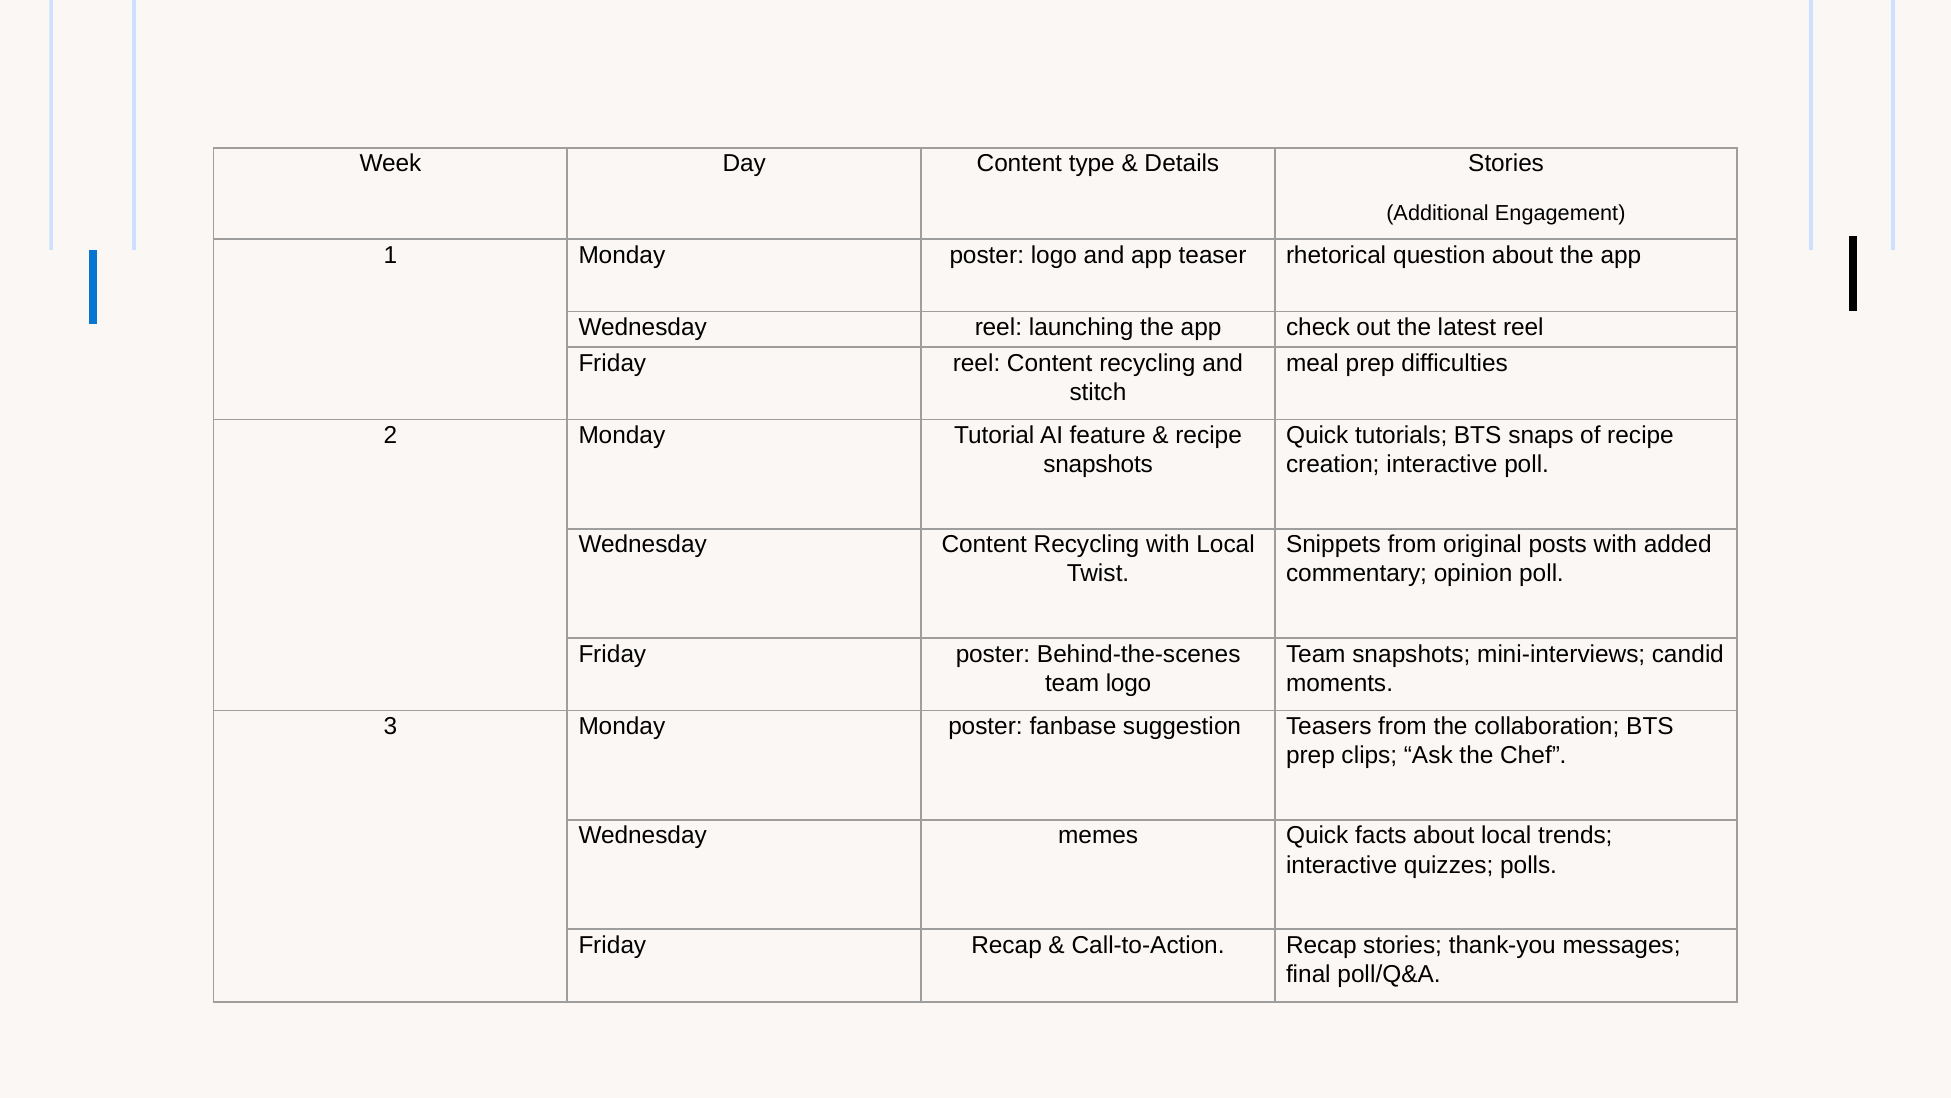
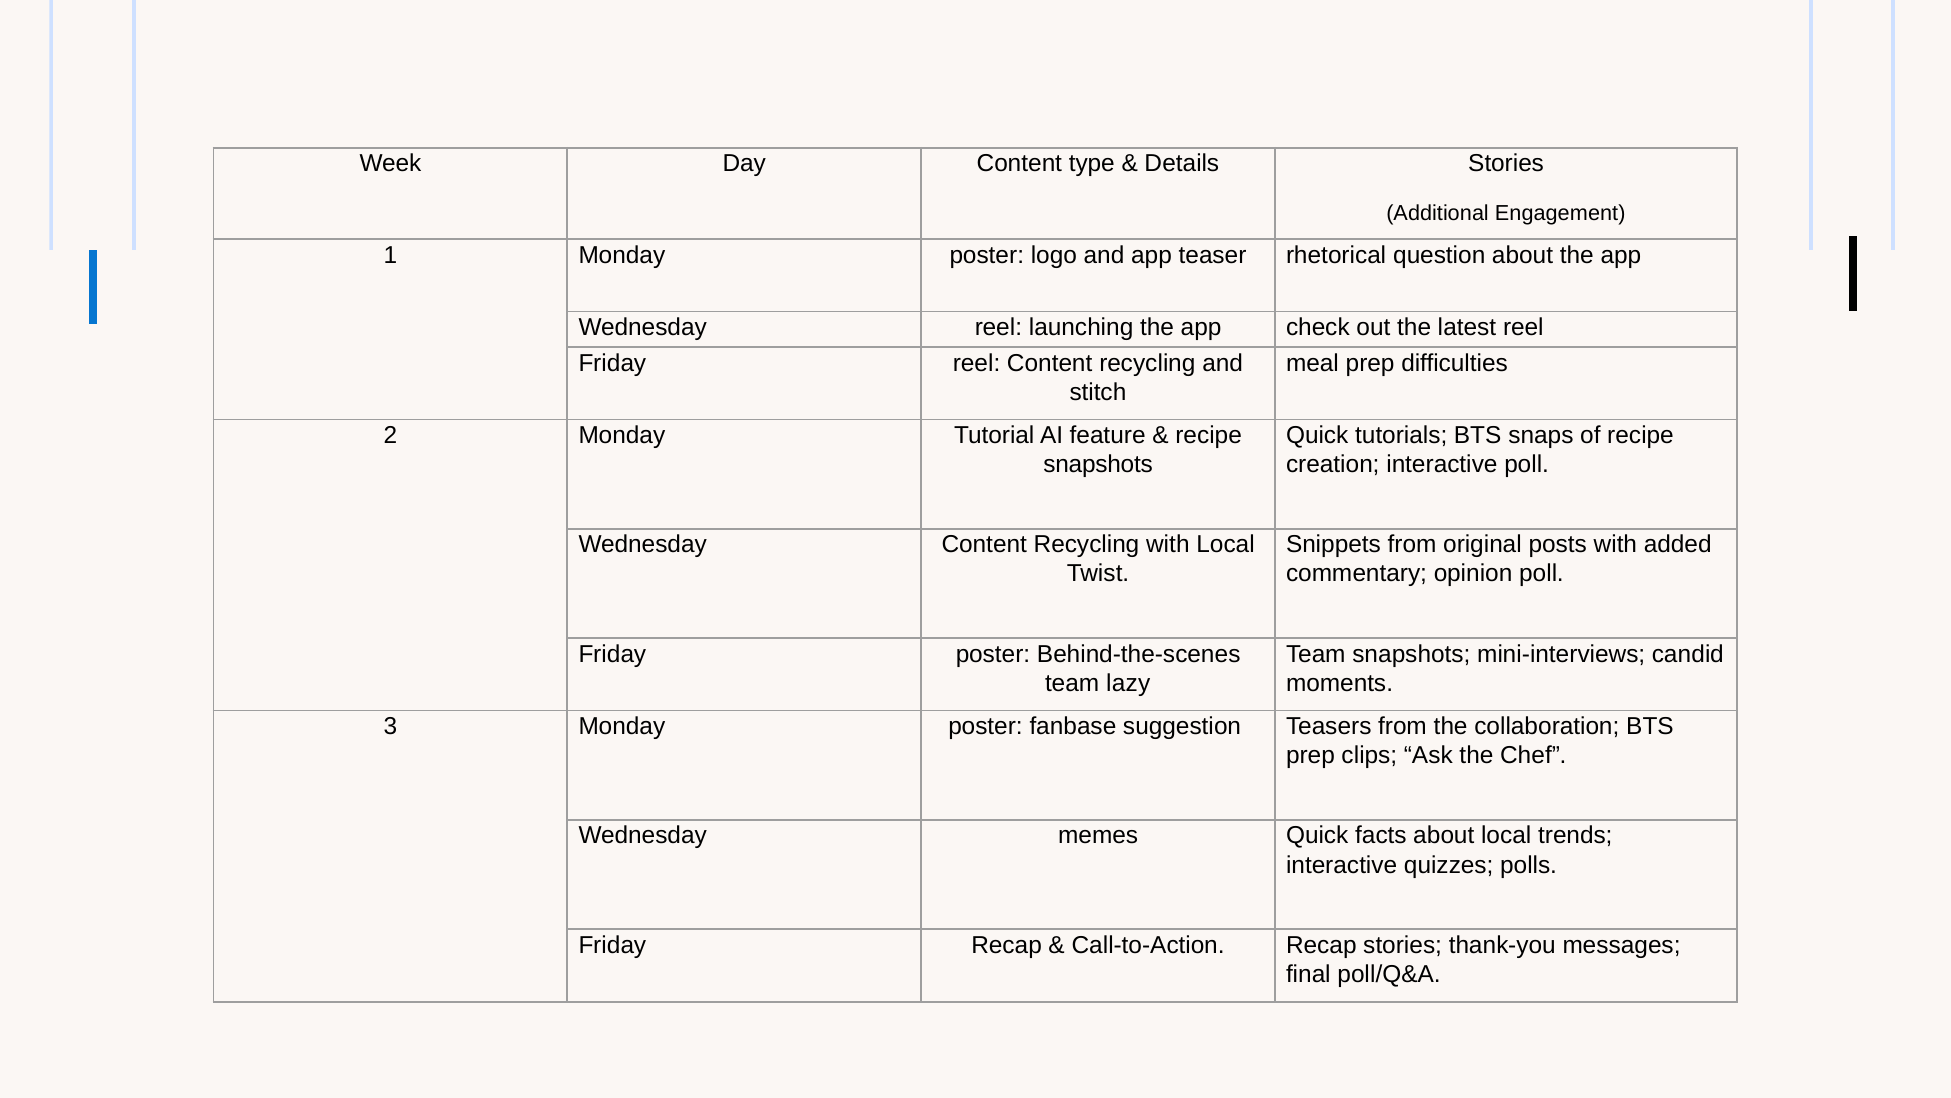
team logo: logo -> lazy
